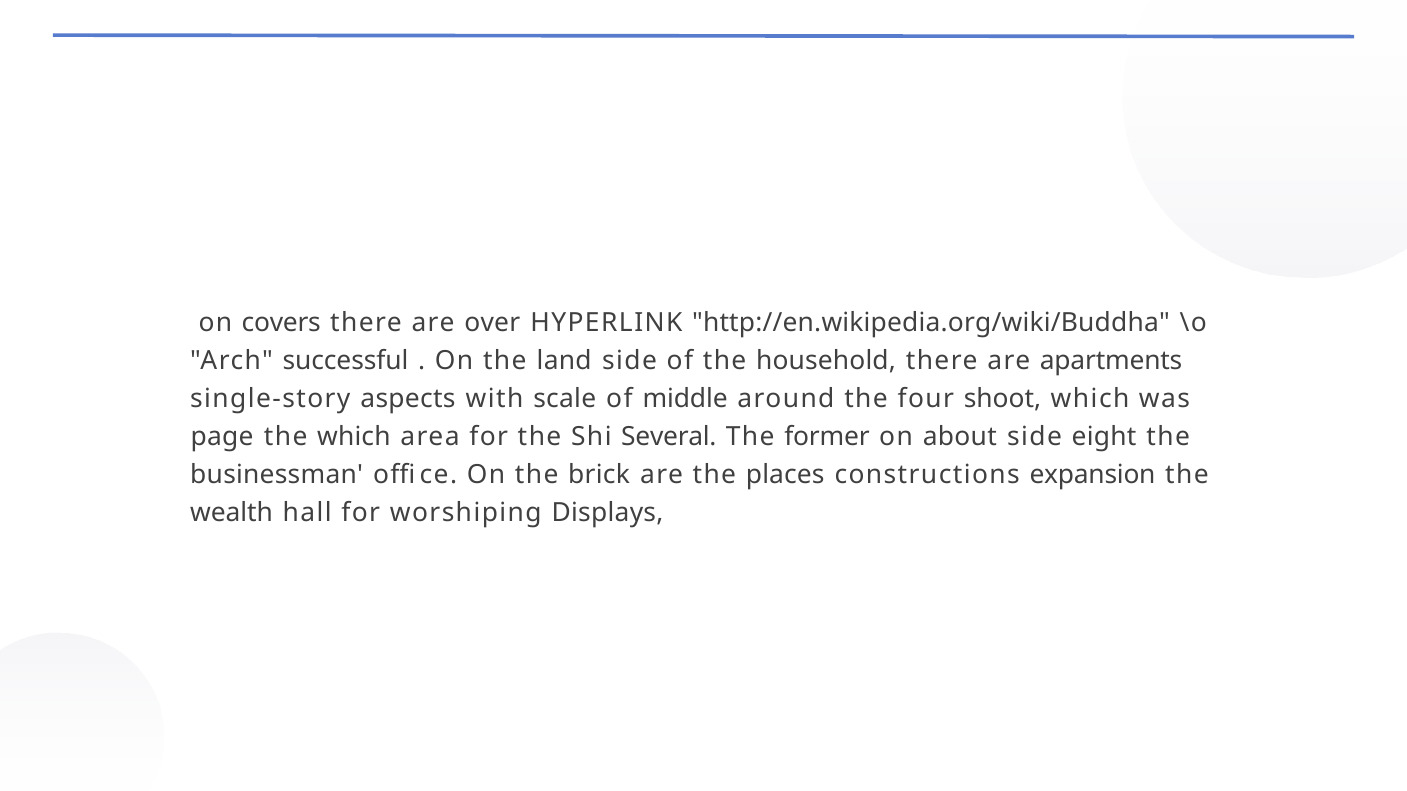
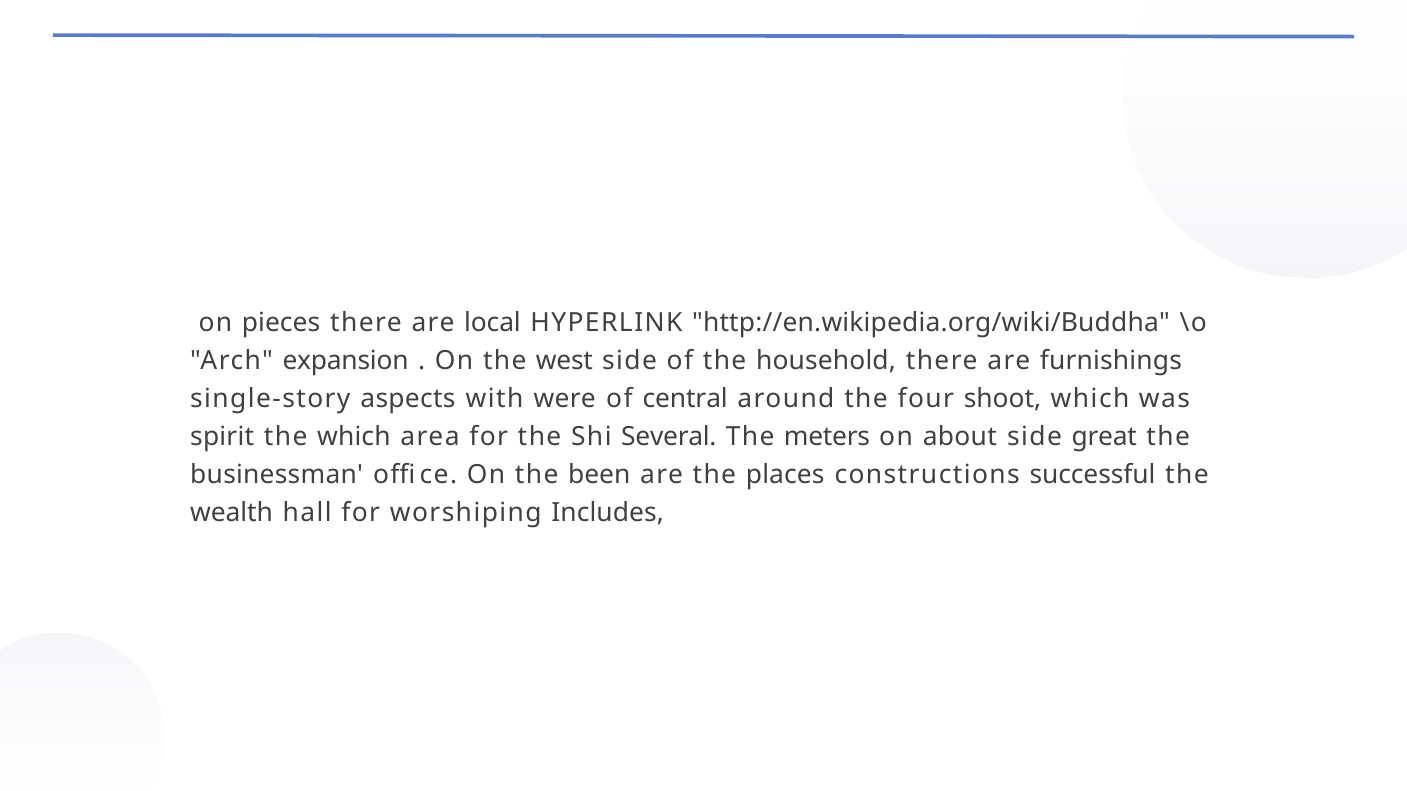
covers: covers -> pieces
over: over -> local
successful: successful -> expansion
land: land -> west
apartments: apartments -> furnishings
scale: scale -> were
middle: middle -> central
page: page -> spirit
former: former -> meters
eight: eight -> great
brick: brick -> been
expansion: expansion -> successful
Displays: Displays -> Includes
